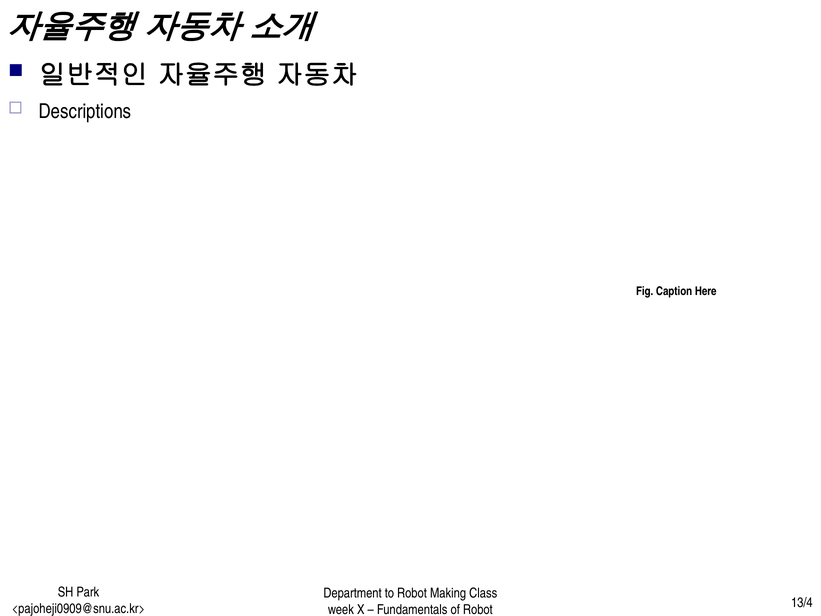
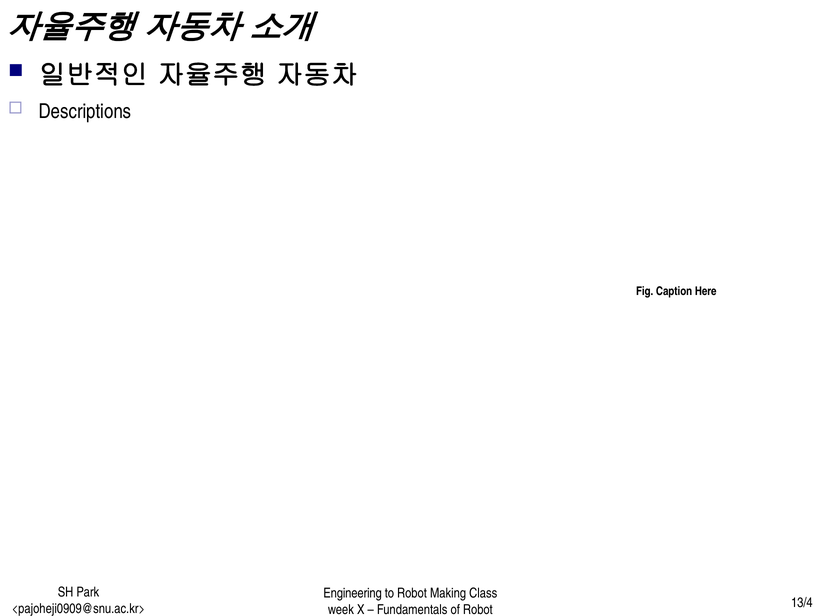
Department: Department -> Engineering
